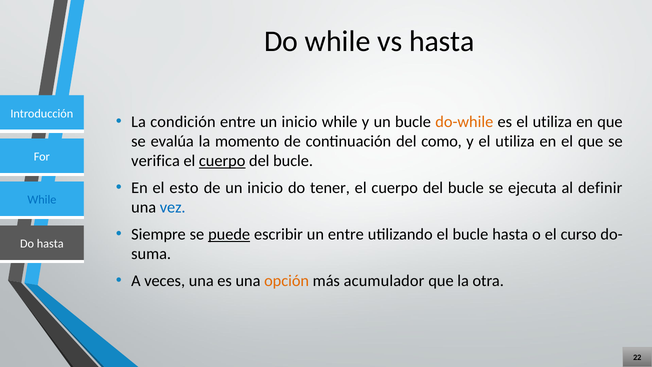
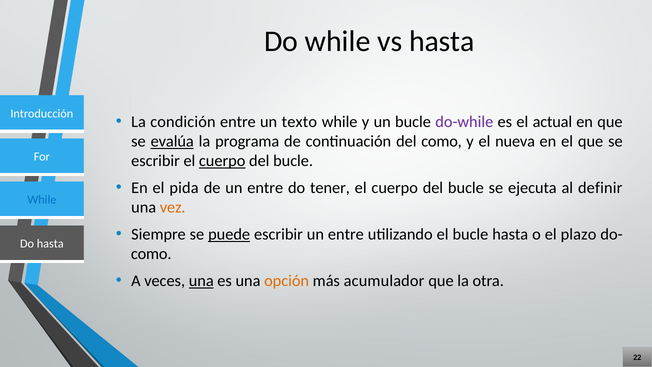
entre un inicio: inicio -> texto
do-while colour: orange -> purple
es el utiliza: utiliza -> actual
evalúa underline: none -> present
momento: momento -> programa
y el utiliza: utiliza -> nueva
verifica at (156, 161): verifica -> escribir
esto: esto -> pida
de un inicio: inicio -> entre
vez colour: blue -> orange
curso: curso -> plazo
suma at (151, 254): suma -> como
una at (201, 281) underline: none -> present
